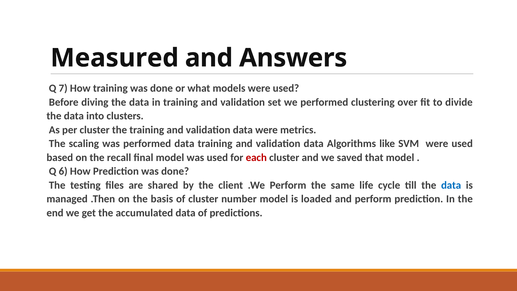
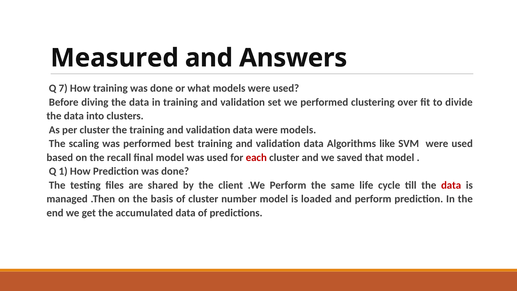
were metrics: metrics -> models
performed data: data -> best
6: 6 -> 1
data at (451, 185) colour: blue -> red
